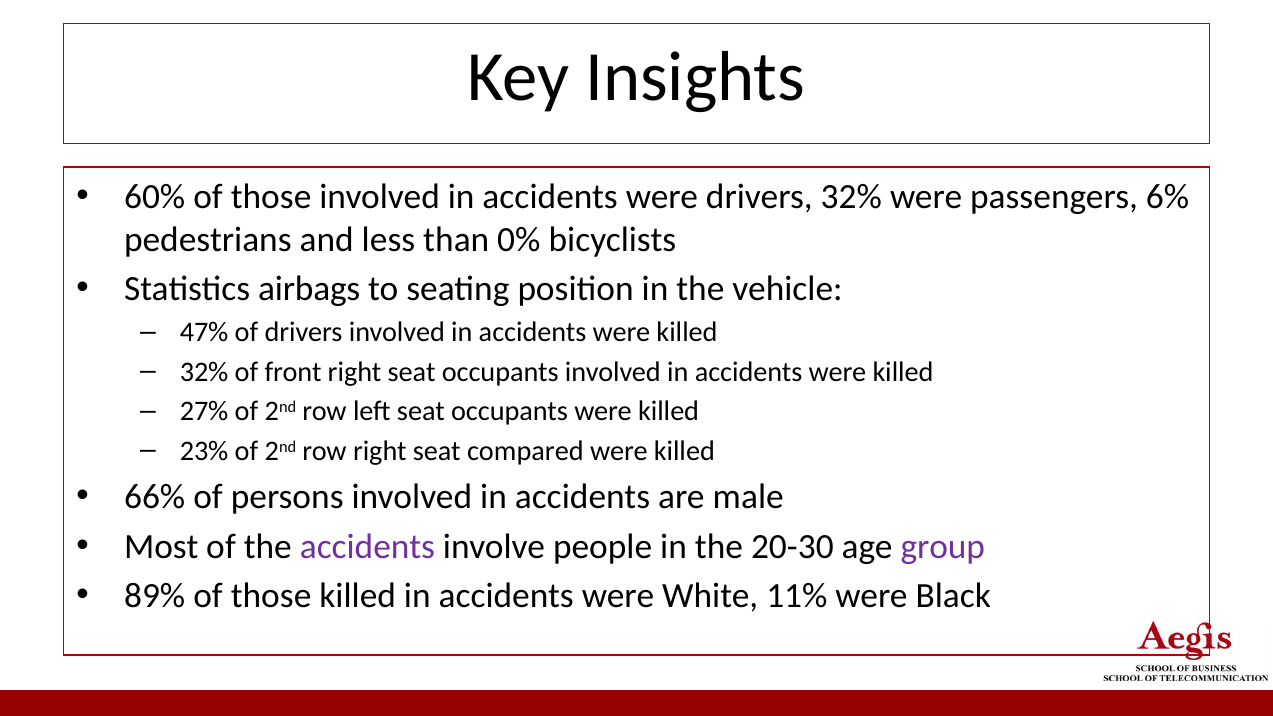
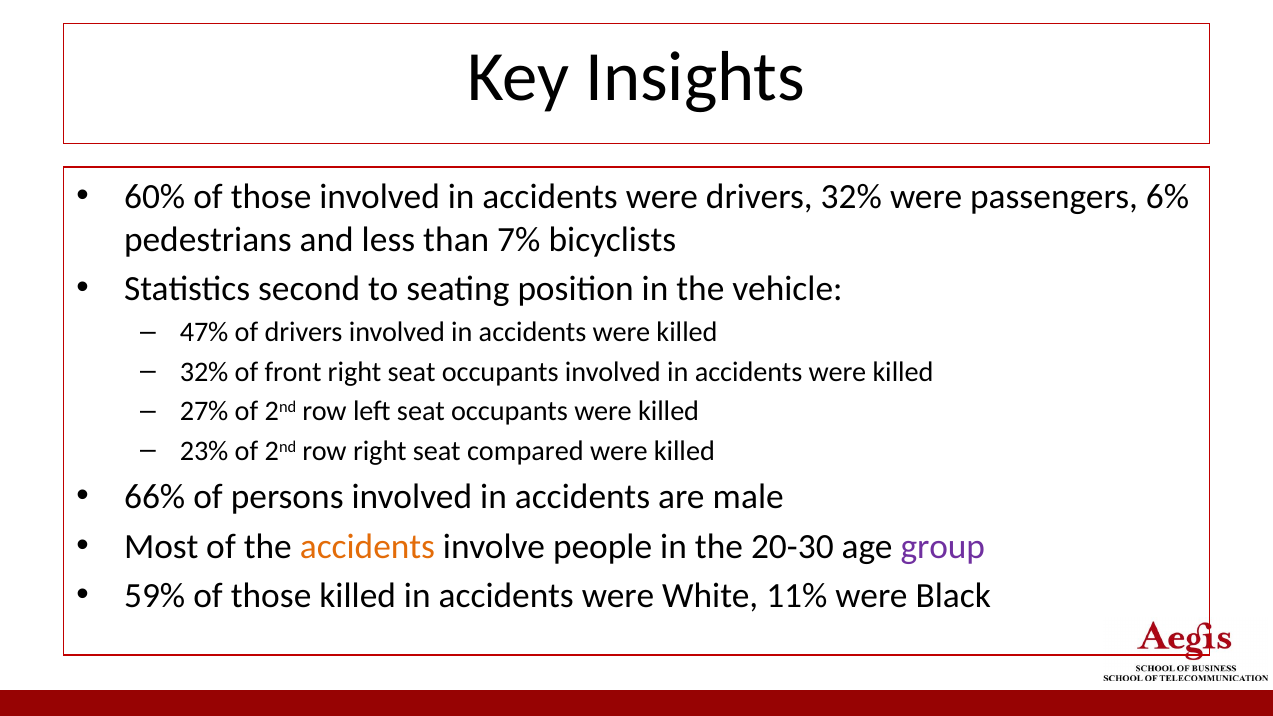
0%: 0% -> 7%
airbags: airbags -> second
accidents at (367, 547) colour: purple -> orange
89%: 89% -> 59%
